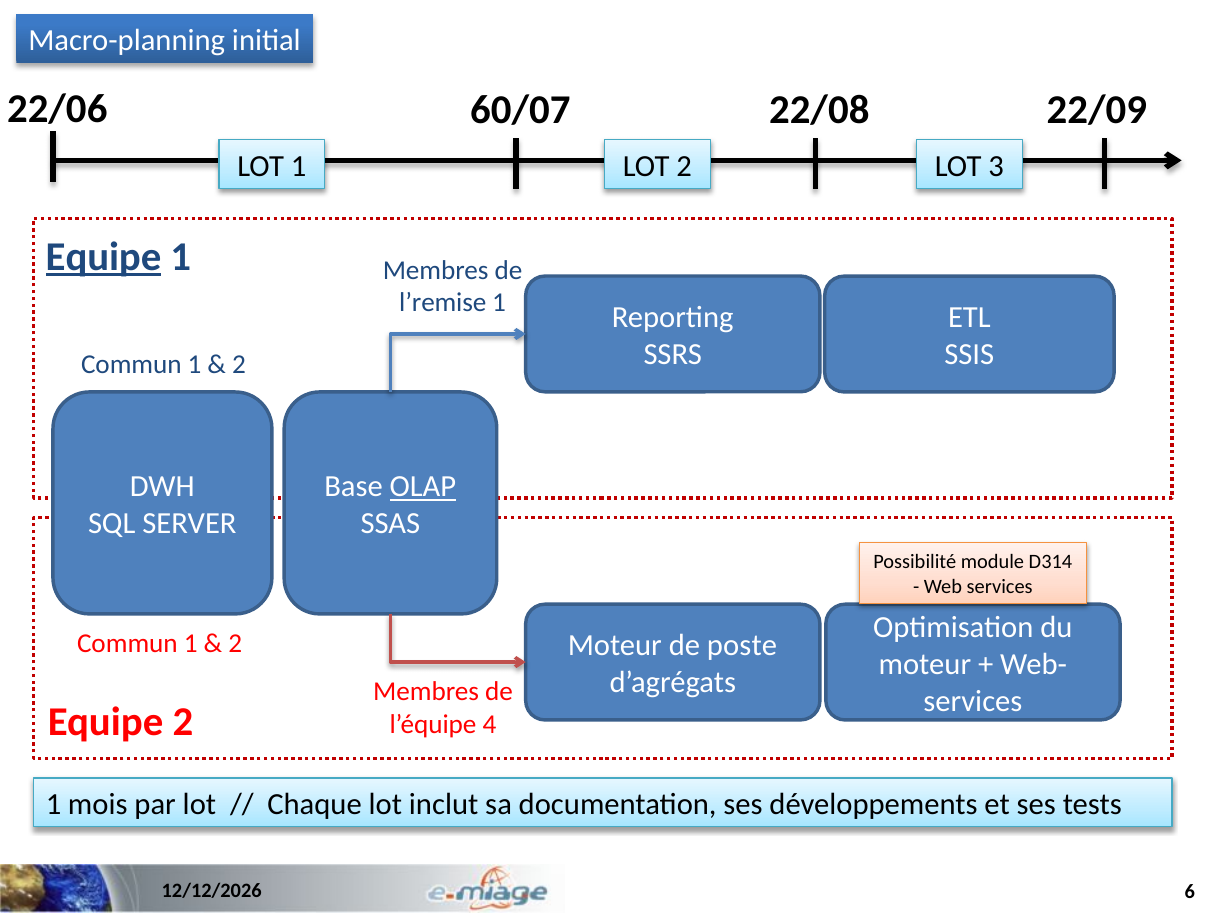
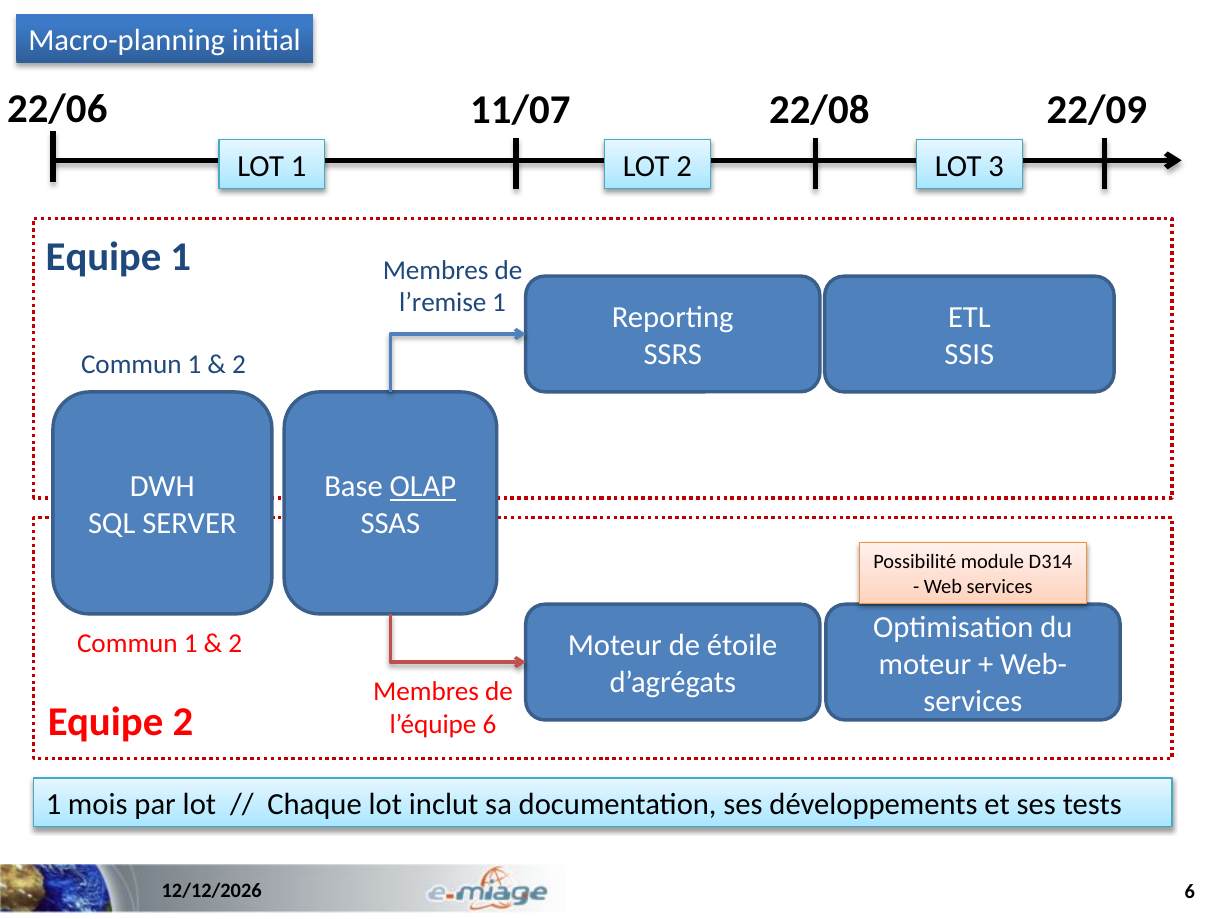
60/07: 60/07 -> 11/07
Equipe at (104, 257) underline: present -> none
poste: poste -> étoile
l’équipe 4: 4 -> 6
